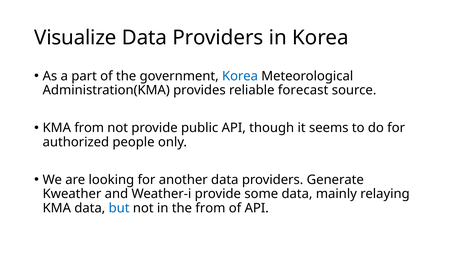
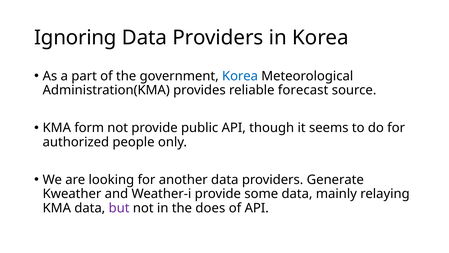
Visualize: Visualize -> Ignoring
KMA from: from -> form
but colour: blue -> purple
the from: from -> does
